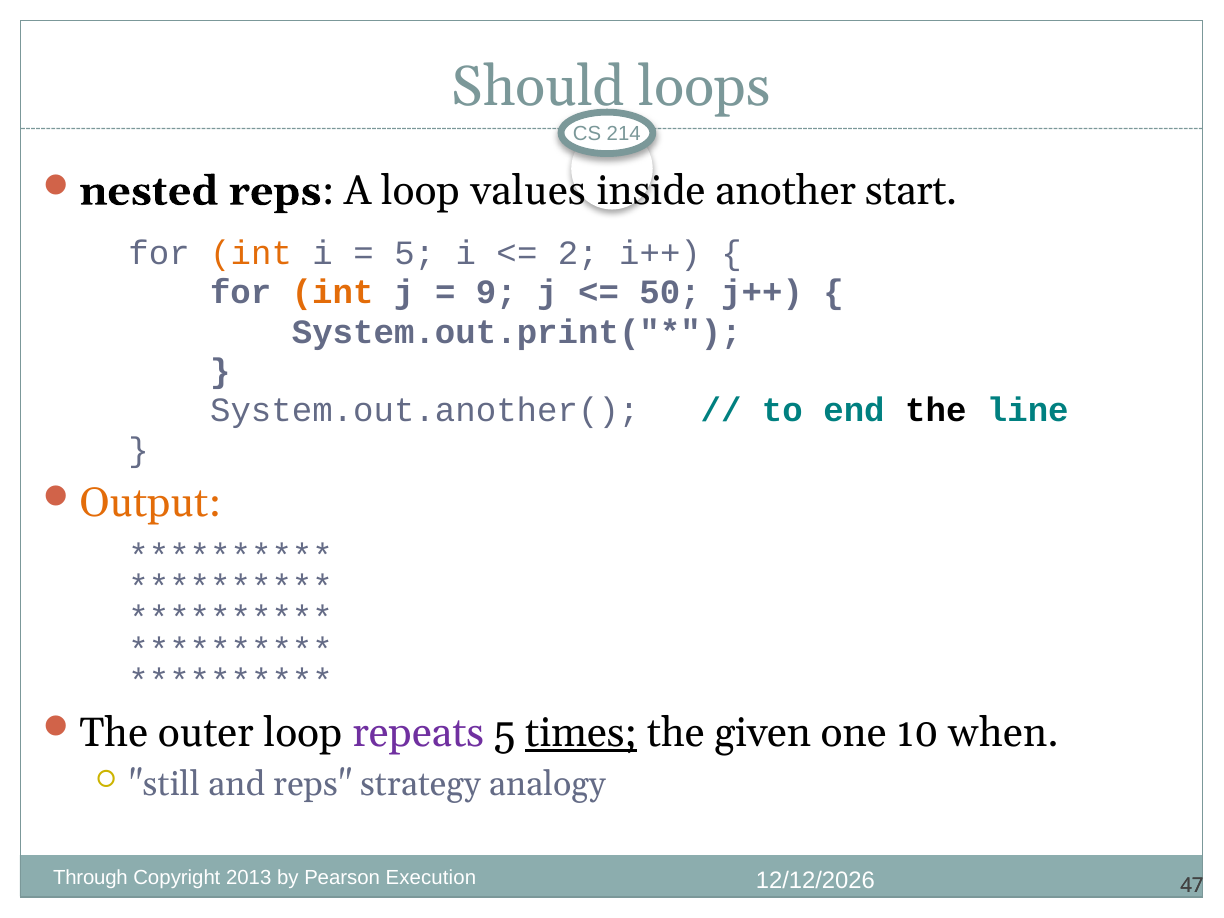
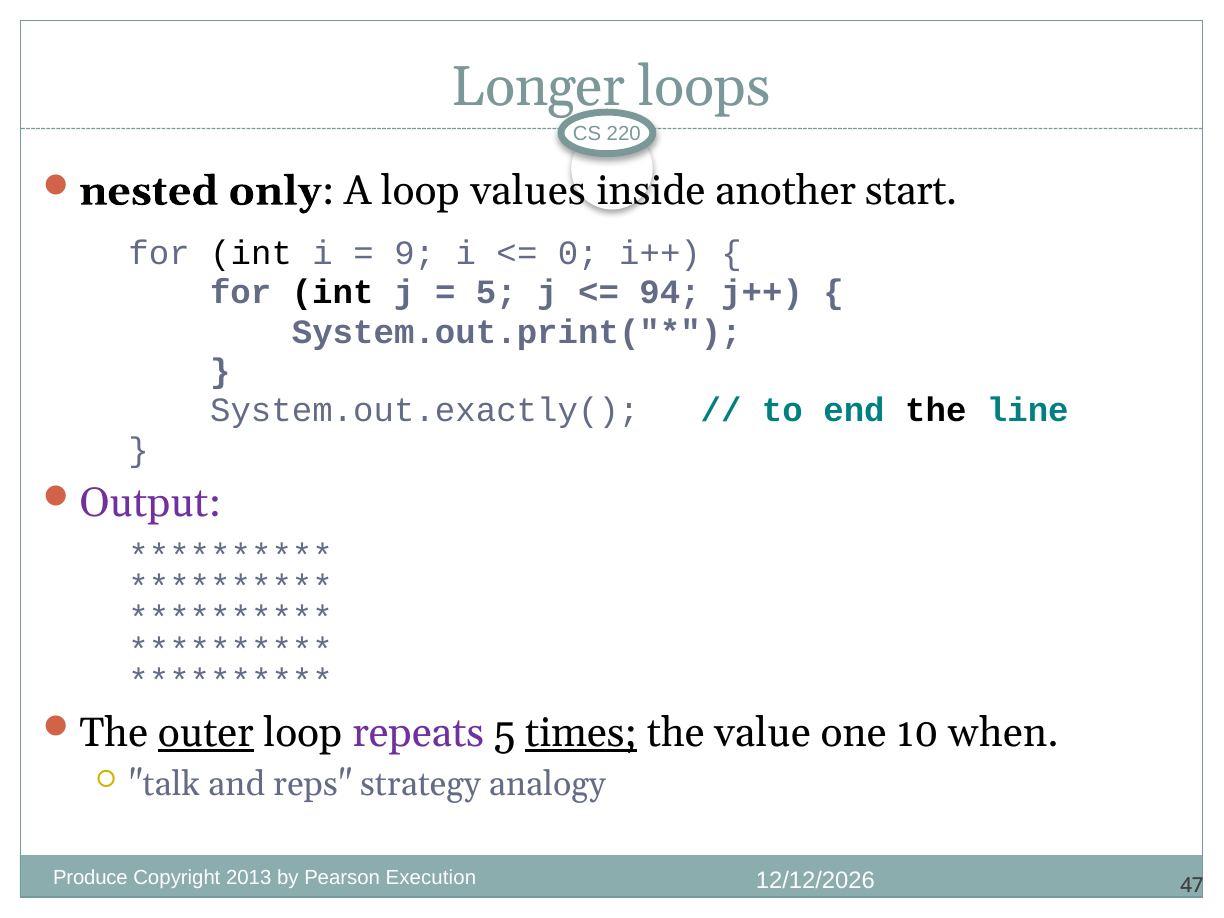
Should: Should -> Longer
214: 214 -> 220
reps at (275, 191): reps -> only
int at (251, 253) colour: orange -> black
5 at (415, 253): 5 -> 9
2: 2 -> 0
int at (333, 292) colour: orange -> black
9 at (496, 292): 9 -> 5
50: 50 -> 94
System.out.another(: System.out.another( -> System.out.exactly(
Output colour: orange -> purple
outer underline: none -> present
given: given -> value
still: still -> talk
Through: Through -> Produce
